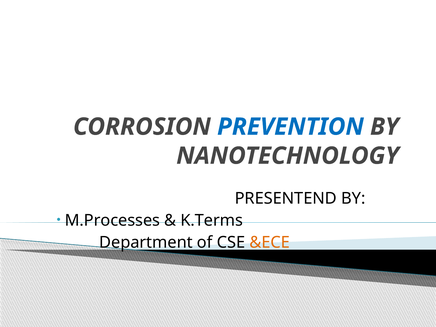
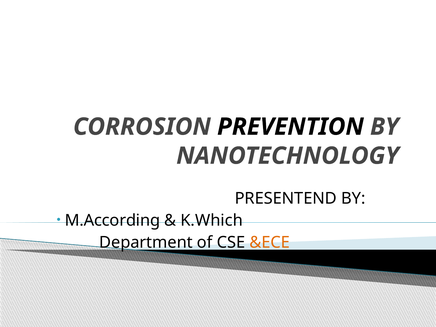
PREVENTION colour: blue -> black
M.Processes: M.Processes -> M.According
K.Terms: K.Terms -> K.Which
